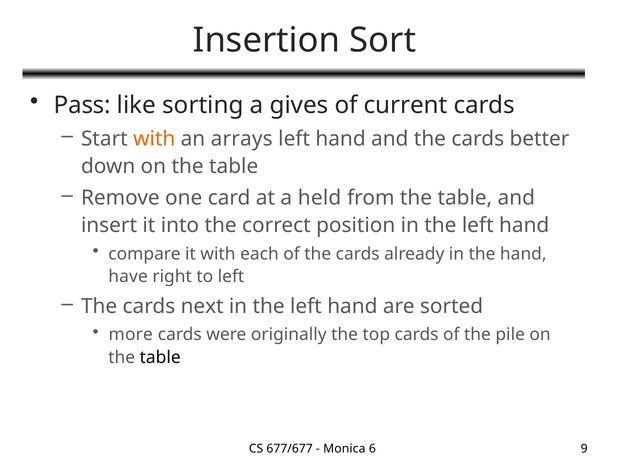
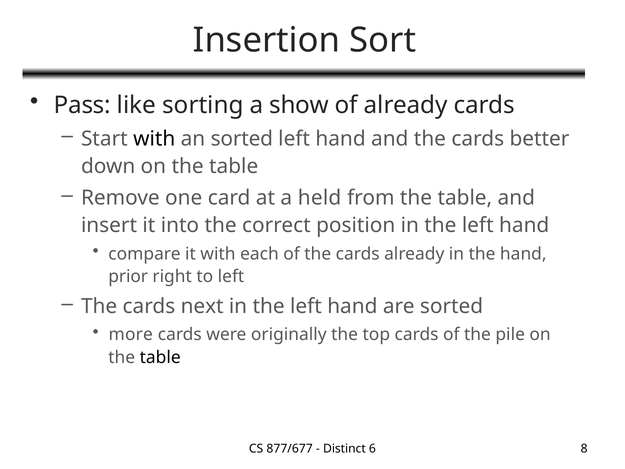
gives: gives -> show
of current: current -> already
with at (154, 139) colour: orange -> black
an arrays: arrays -> sorted
have: have -> prior
677/677: 677/677 -> 877/677
Monica: Monica -> Distinct
9: 9 -> 8
